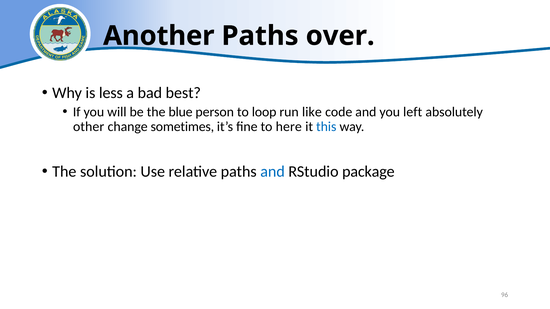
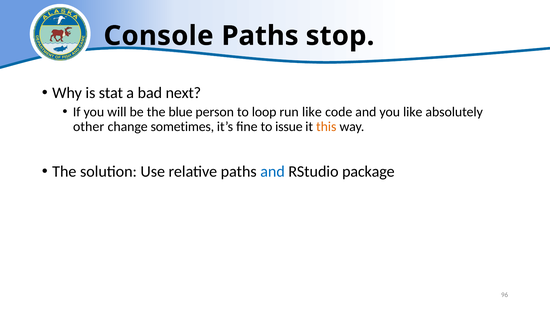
Another: Another -> Console
over: over -> stop
less: less -> stat
best: best -> next
you left: left -> like
here: here -> issue
this colour: blue -> orange
